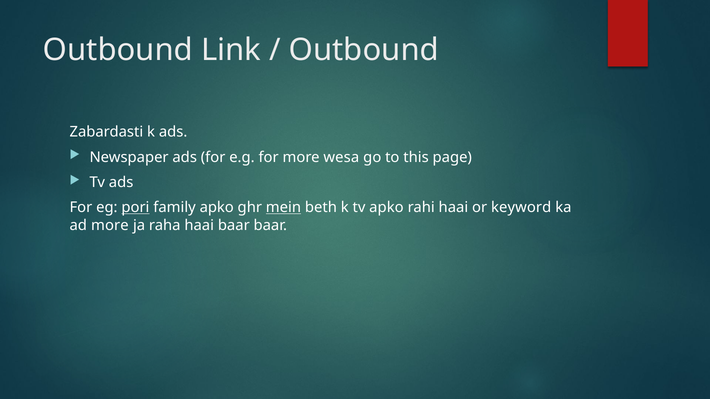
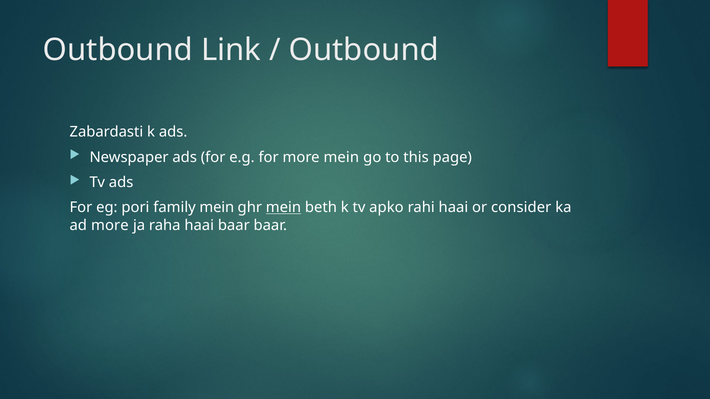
more wesa: wesa -> mein
pori underline: present -> none
family apko: apko -> mein
keyword: keyword -> consider
